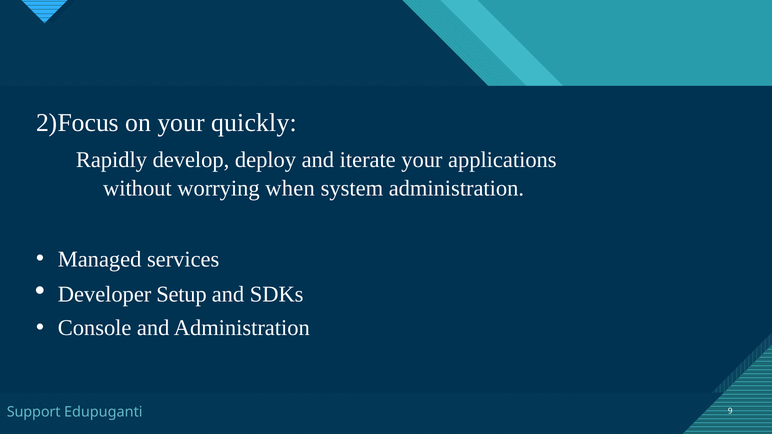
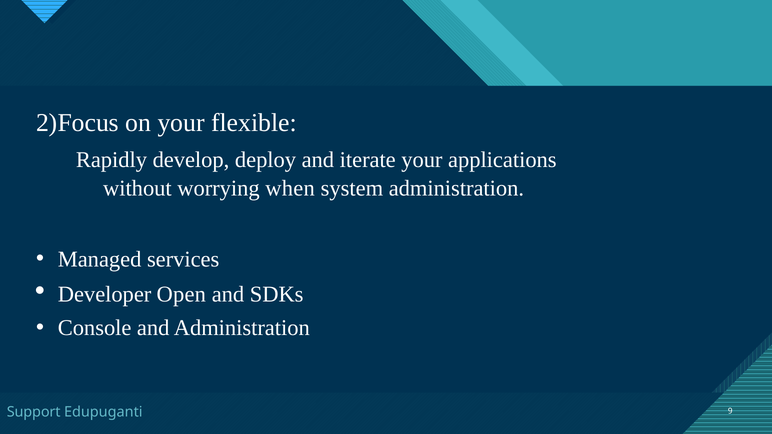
quickly: quickly -> flexible
Setup: Setup -> Open
